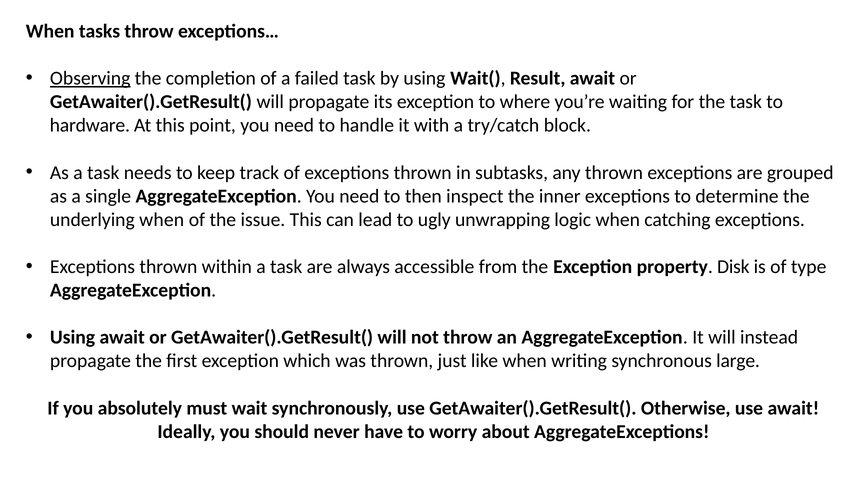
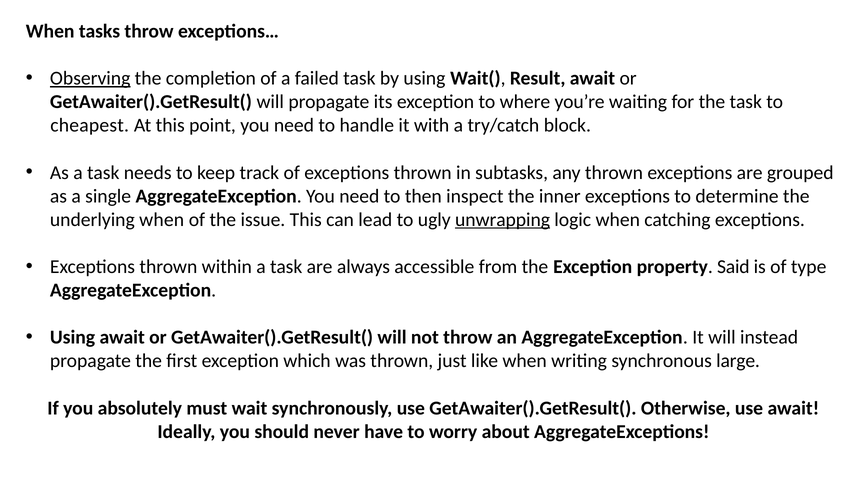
hardware: hardware -> cheapest
unwrapping underline: none -> present
Disk: Disk -> Said
